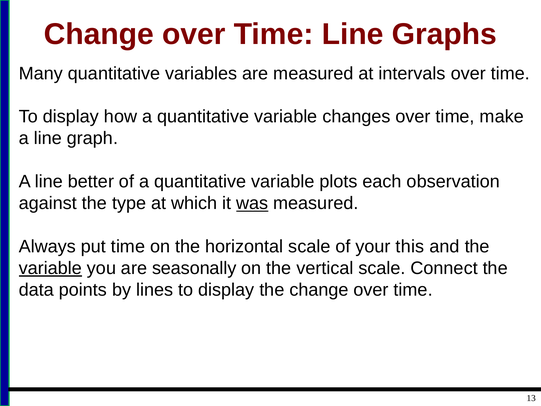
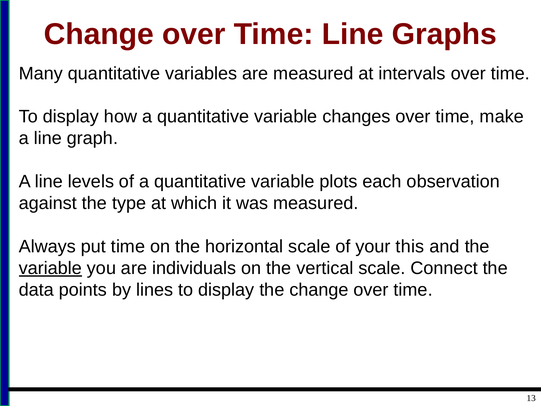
better: better -> levels
was underline: present -> none
seasonally: seasonally -> individuals
